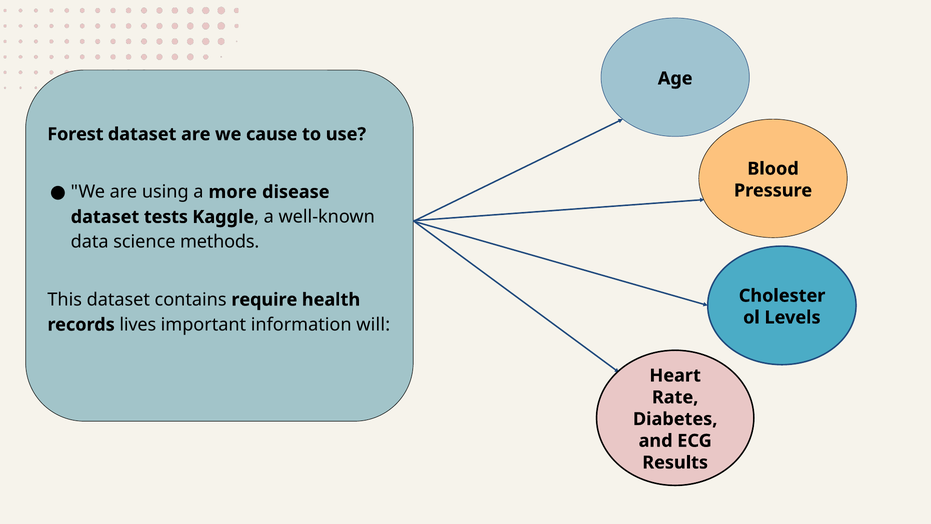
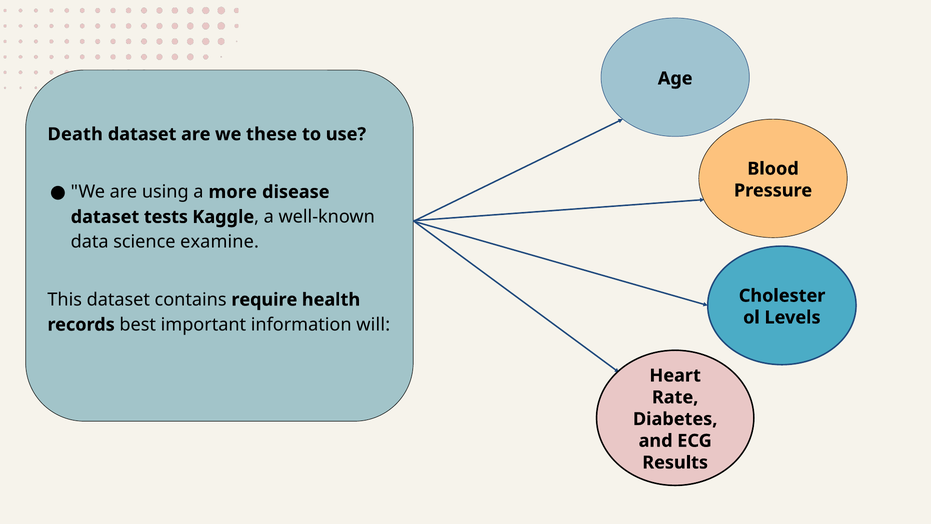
Forest: Forest -> Death
cause: cause -> these
methods: methods -> examine
lives: lives -> best
